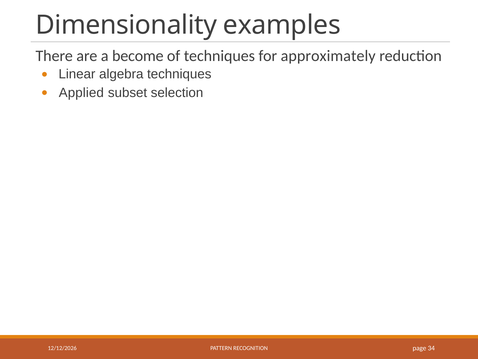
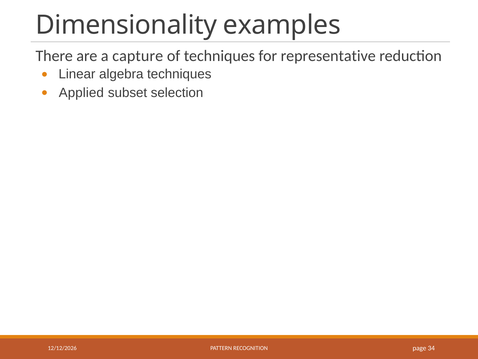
become: become -> capture
approximately: approximately -> representative
